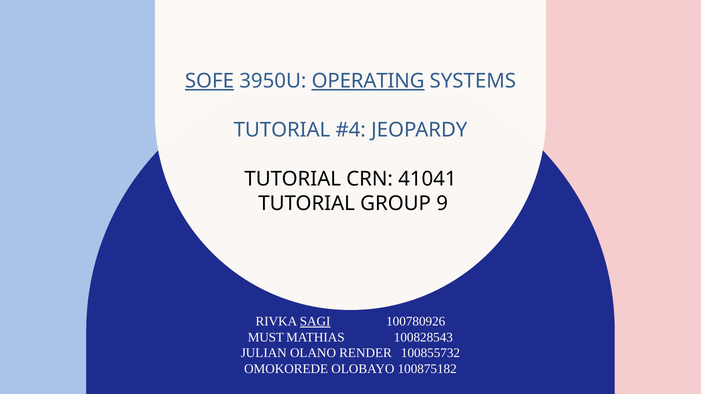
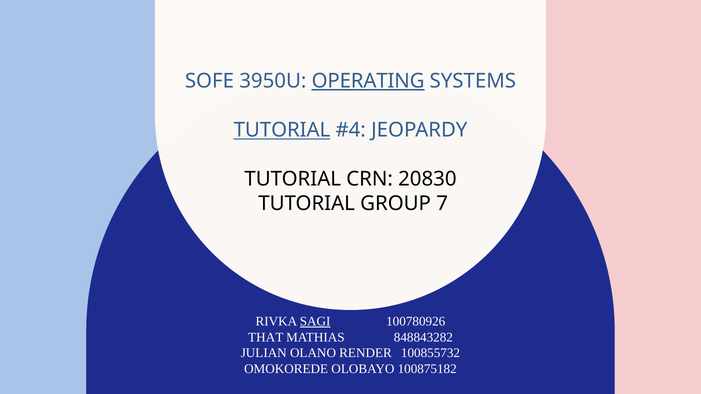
SOFE underline: present -> none
TUTORIAL at (282, 130) underline: none -> present
41041: 41041 -> 20830
9: 9 -> 7
MUST: MUST -> THAT
100828543: 100828543 -> 848843282
